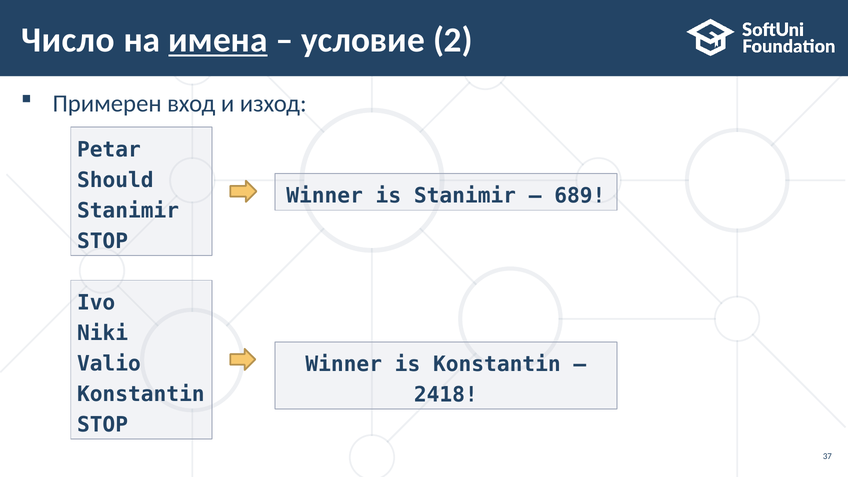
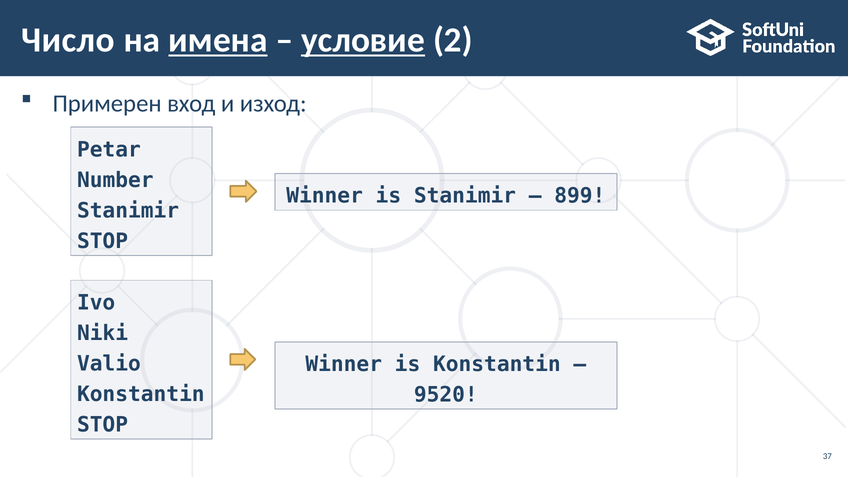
условие underline: none -> present
Should: Should -> Number
689: 689 -> 899
2418: 2418 -> 9520
